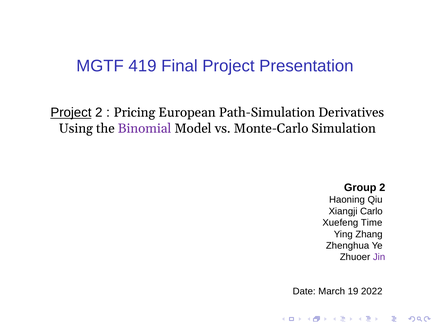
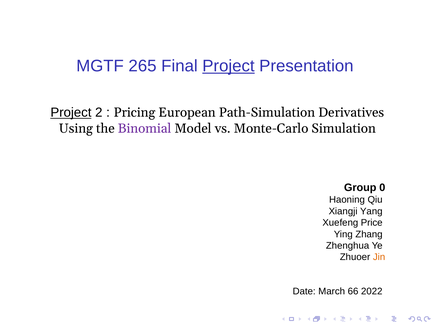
419: 419 -> 265
Project at (228, 66) underline: none -> present
Group 2: 2 -> 0
Carlo: Carlo -> Yang
Time: Time -> Price
Jin colour: purple -> orange
19: 19 -> 66
